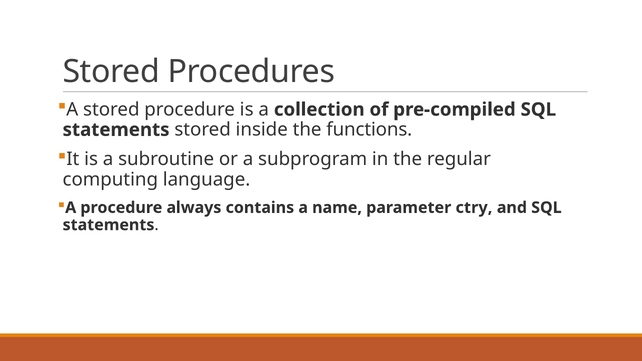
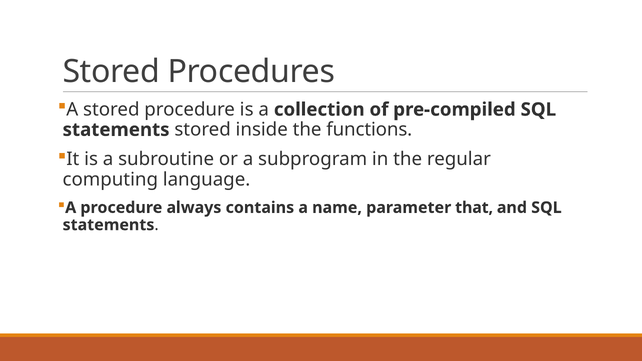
ctry: ctry -> that
